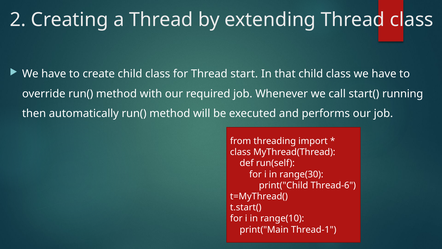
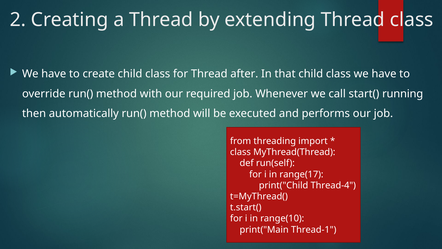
start: start -> after
range(30: range(30 -> range(17
Thread-6: Thread-6 -> Thread-4
